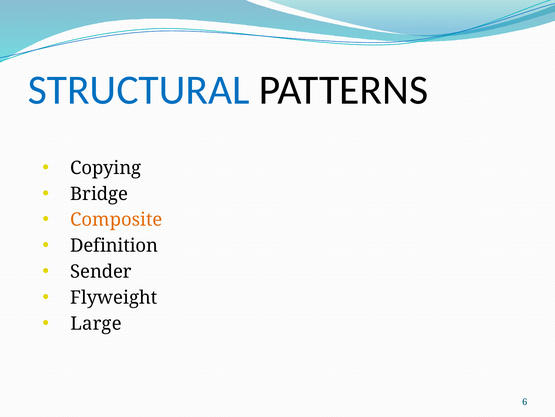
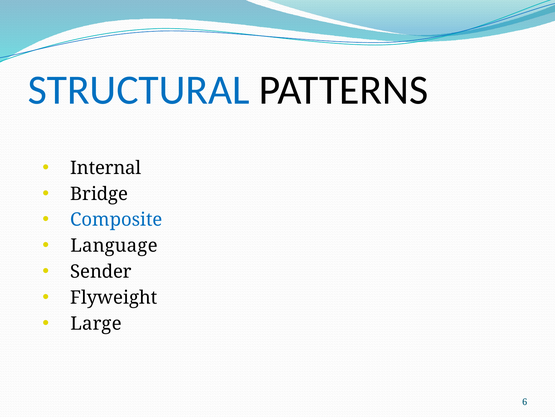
Copying: Copying -> Internal
Composite colour: orange -> blue
Definition: Definition -> Language
